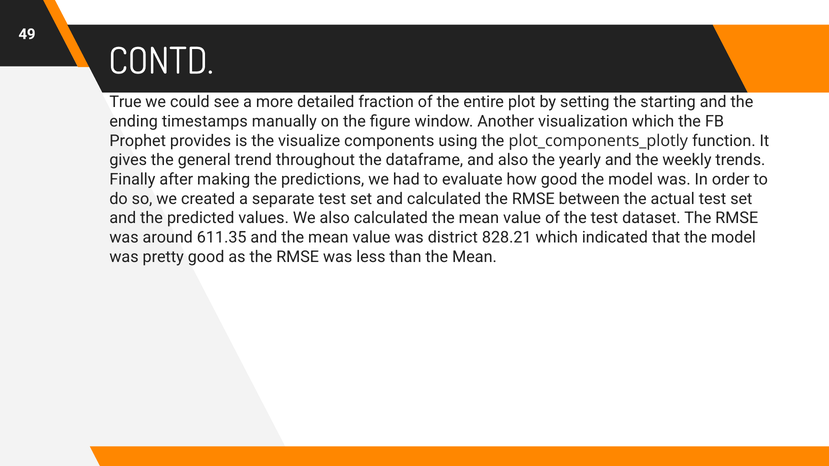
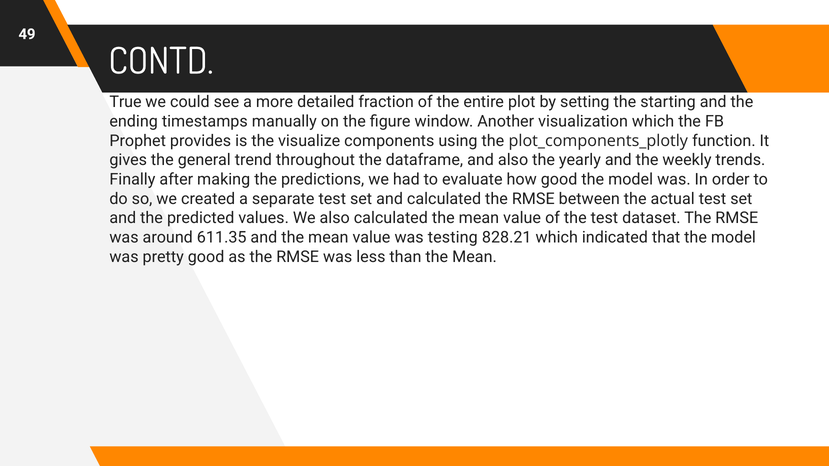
district: district -> testing
